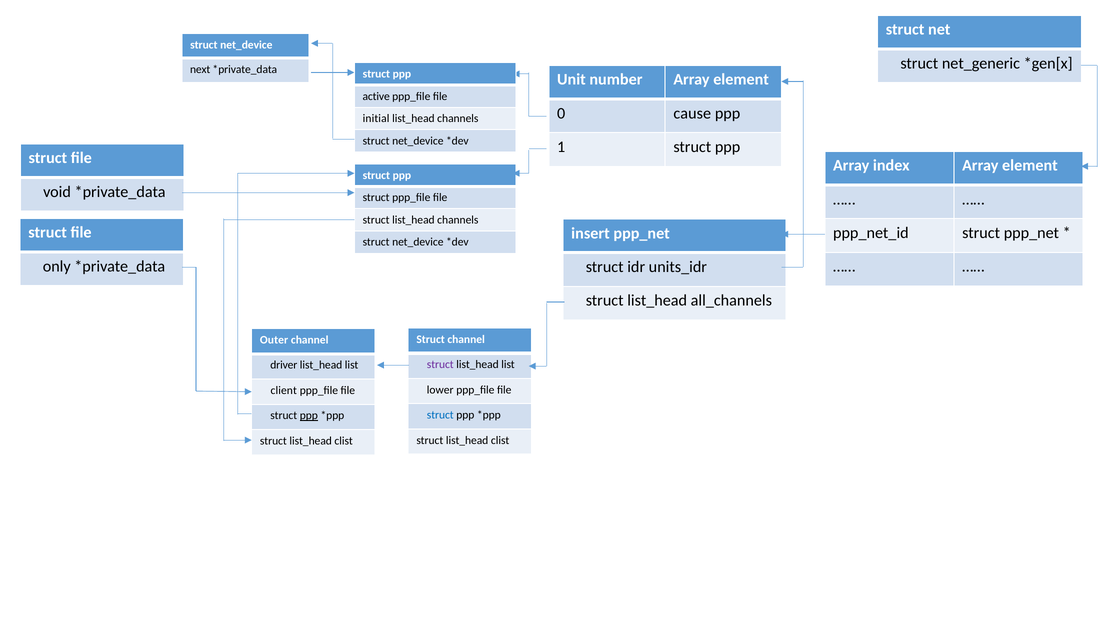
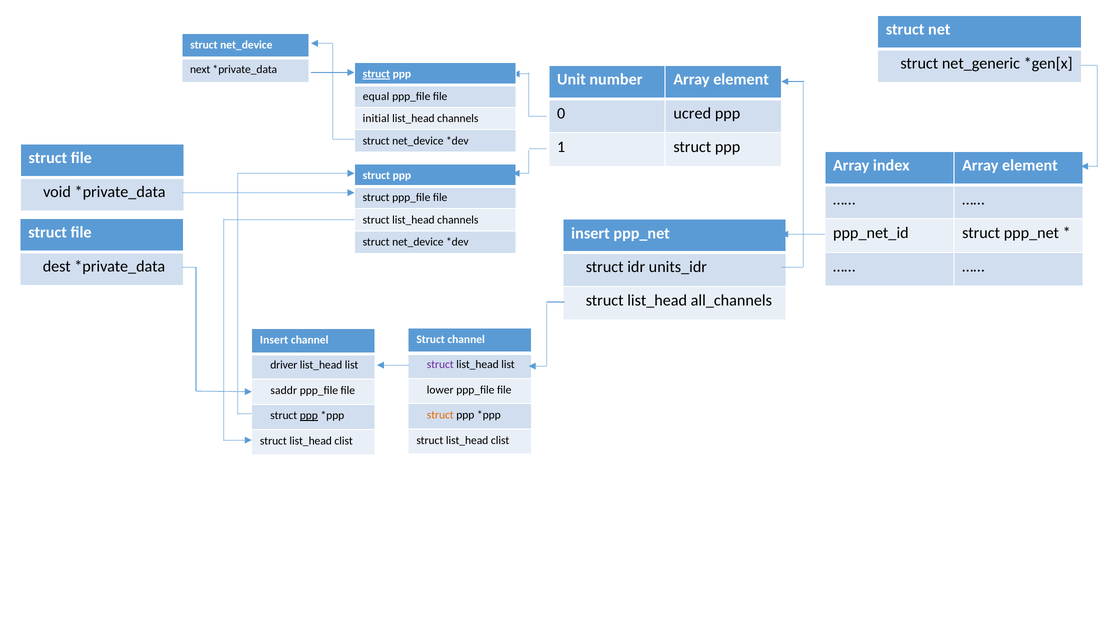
struct at (376, 74) underline: none -> present
active: active -> equal
cause: cause -> ucred
only: only -> dest
Outer at (274, 340): Outer -> Insert
client: client -> saddr
struct at (440, 415) colour: blue -> orange
